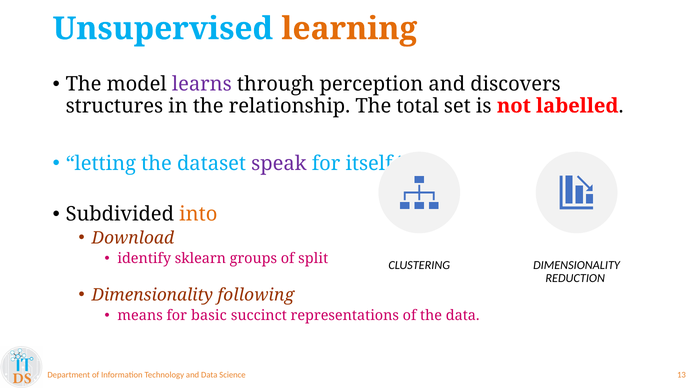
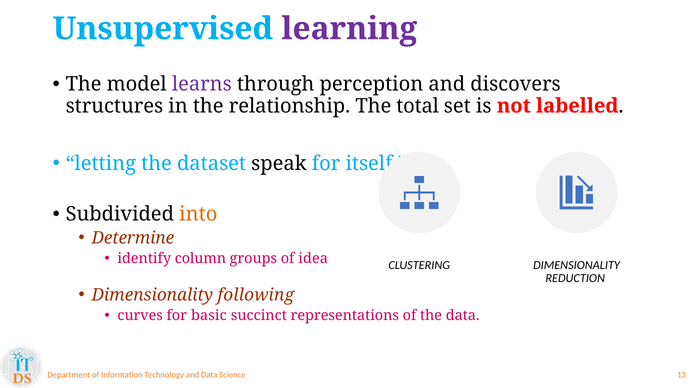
learning colour: orange -> purple
speak colour: purple -> black
Download: Download -> Determine
sklearn: sklearn -> column
split: split -> idea
means: means -> curves
